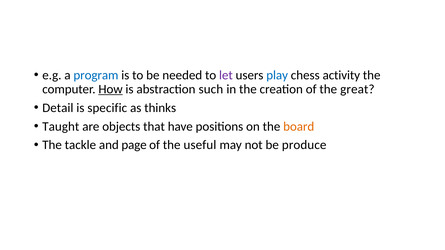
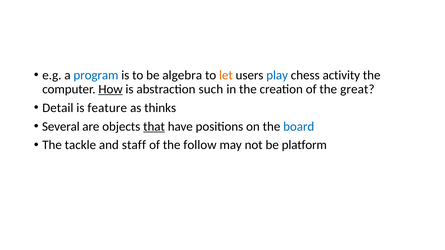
needed: needed -> algebra
let colour: purple -> orange
specific: specific -> feature
Taught: Taught -> Several
that underline: none -> present
board colour: orange -> blue
page: page -> staff
useful: useful -> follow
produce: produce -> platform
